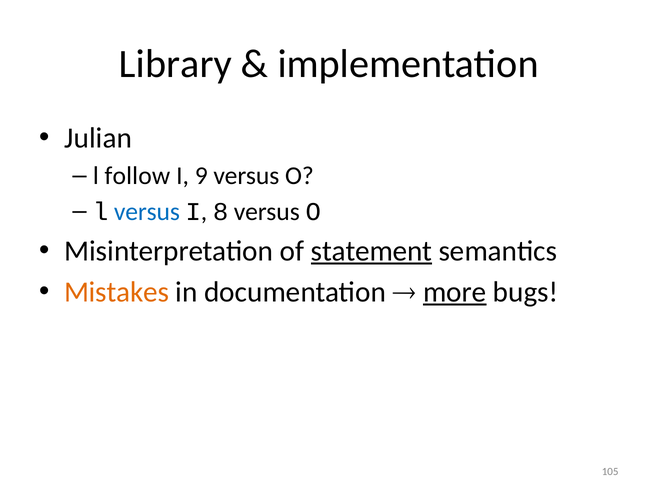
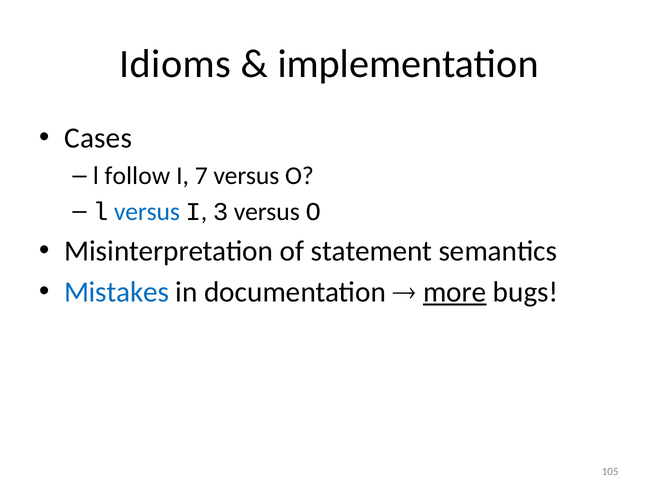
Library: Library -> Idioms
Julian: Julian -> Cases
9: 9 -> 7
8: 8 -> 3
statement underline: present -> none
Mistakes colour: orange -> blue
